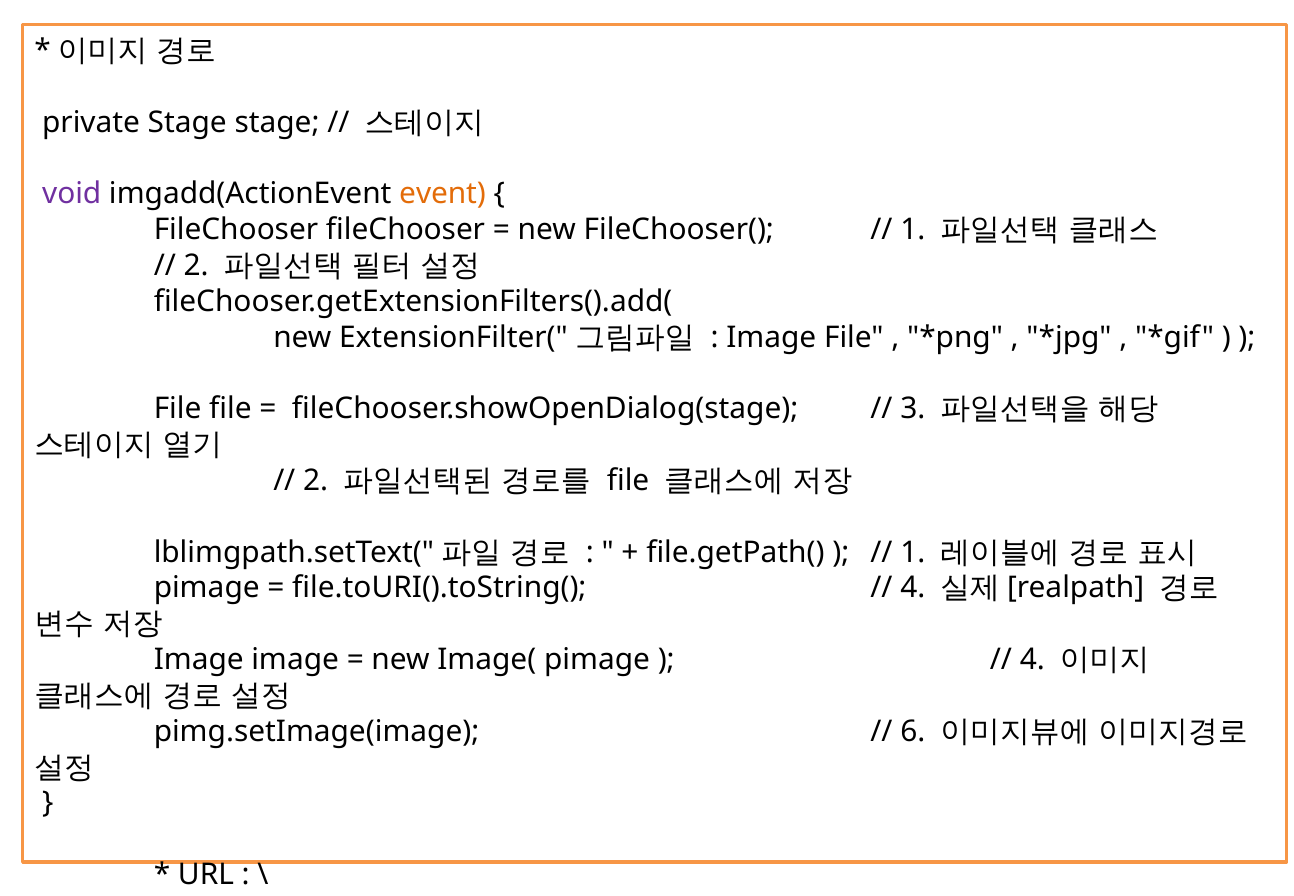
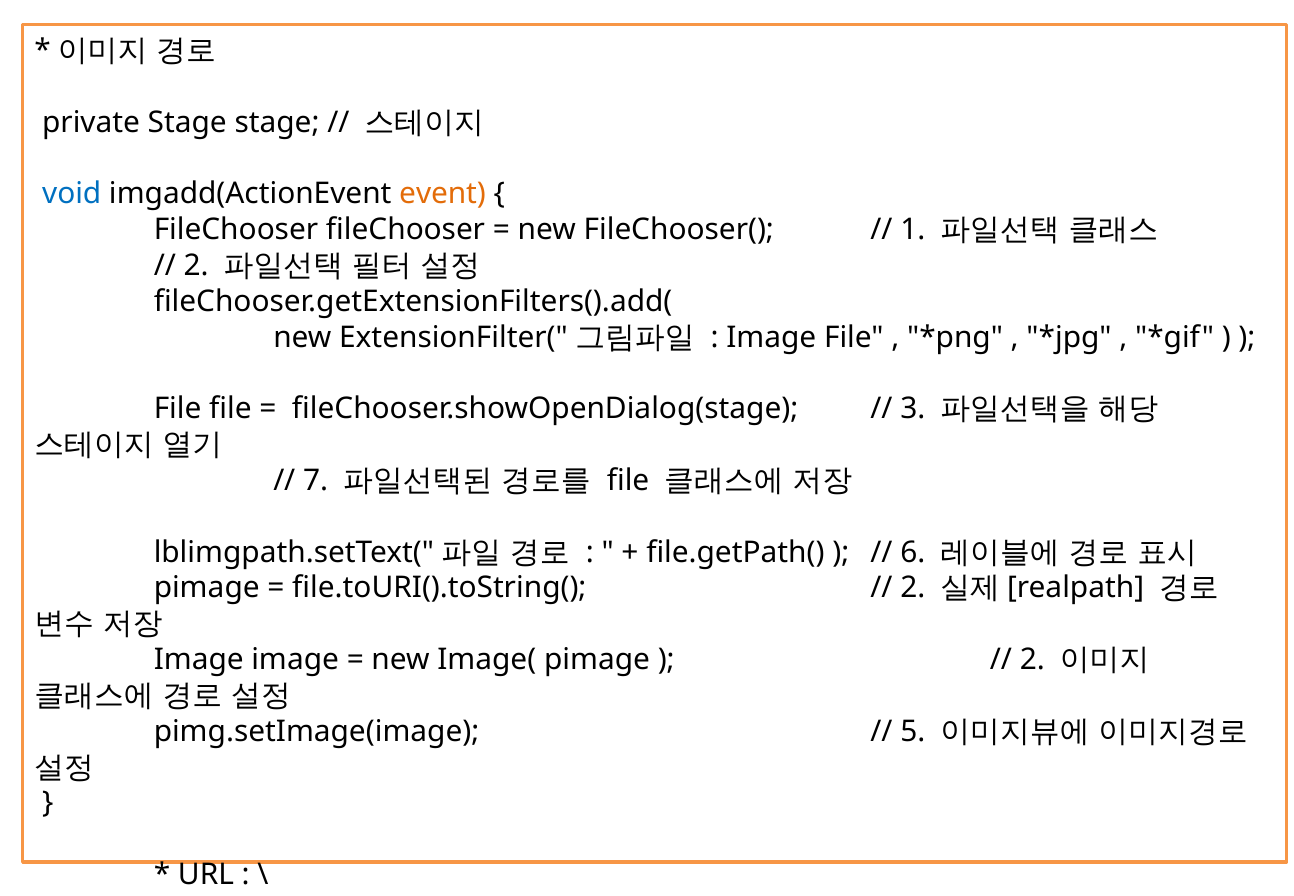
void colour: purple -> blue
2 at (316, 480): 2 -> 7
1 at (913, 552): 1 -> 6
4 at (913, 588): 4 -> 2
4 at (1032, 660): 4 -> 2
6: 6 -> 5
